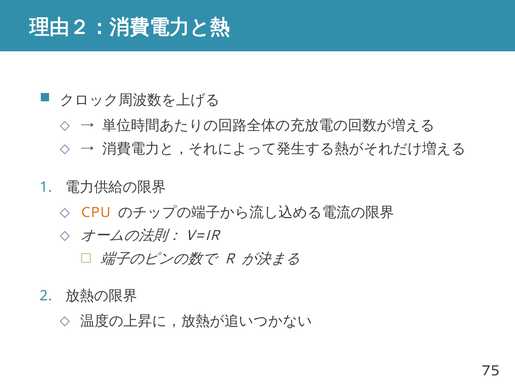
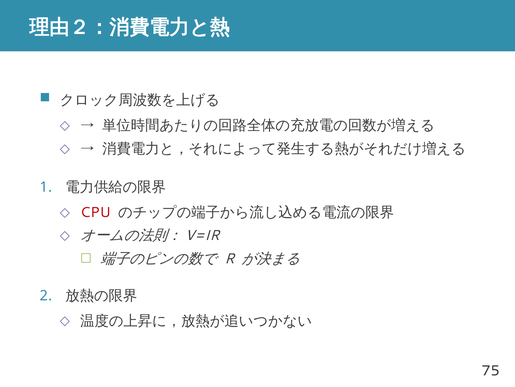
CPU colour: orange -> red
